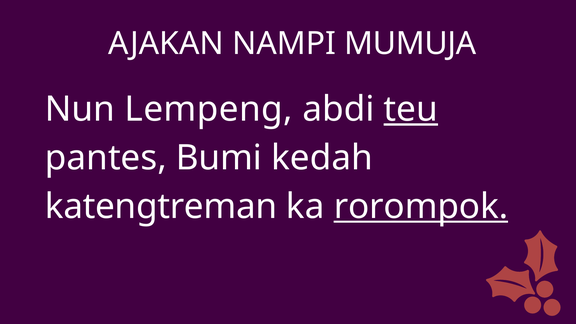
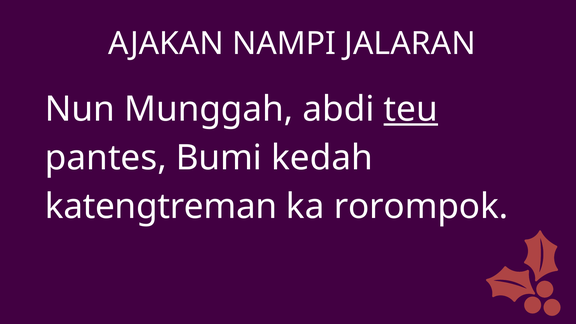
MUMUJA: MUMUJA -> JALARAN
Lempeng: Lempeng -> Munggah
rorompok underline: present -> none
